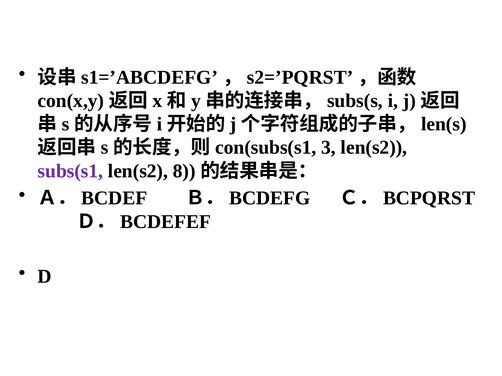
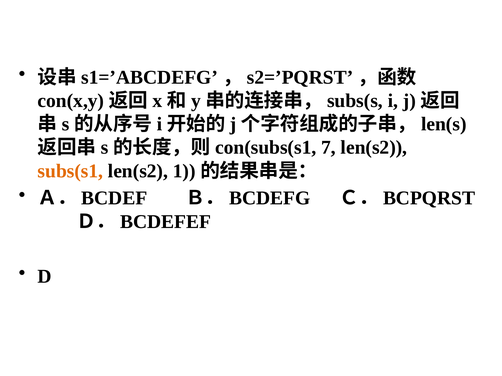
3: 3 -> 7
subs(s1 colour: purple -> orange
8: 8 -> 1
